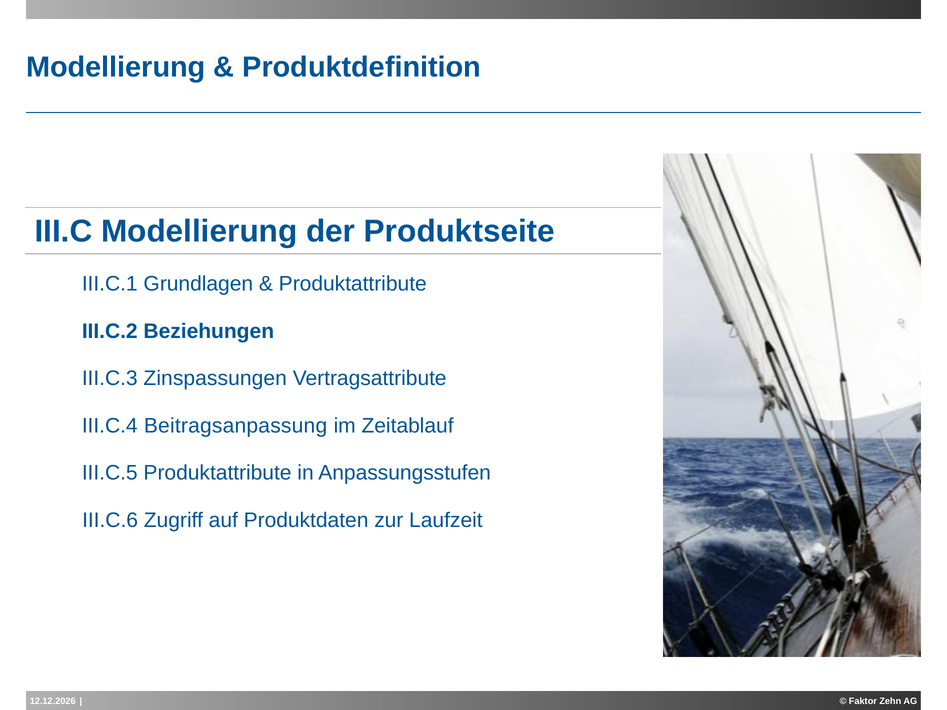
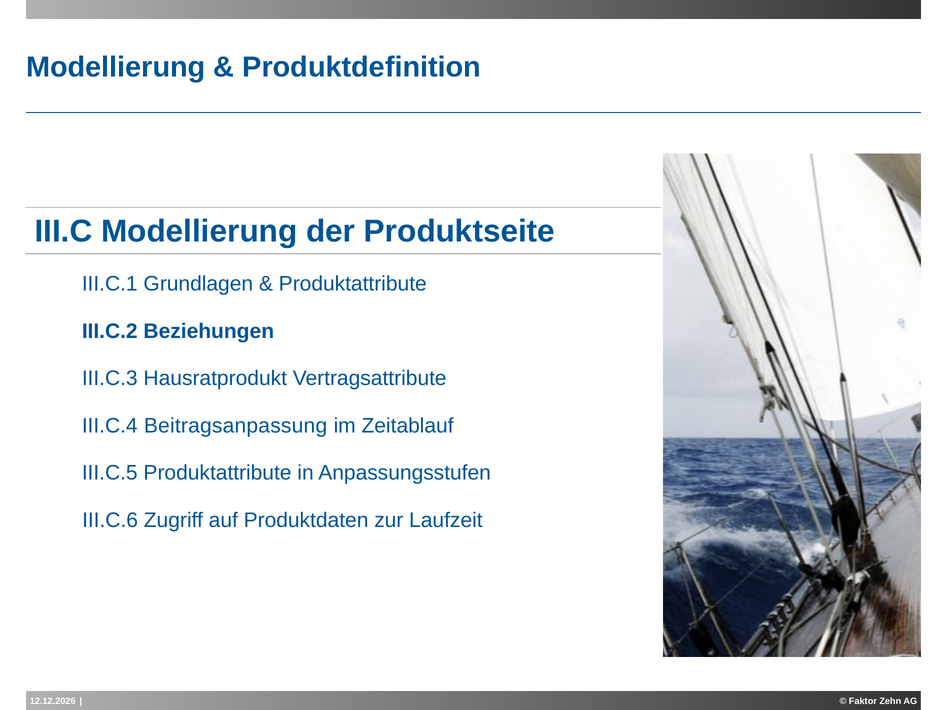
Zinspassungen: Zinspassungen -> Hausratprodukt
